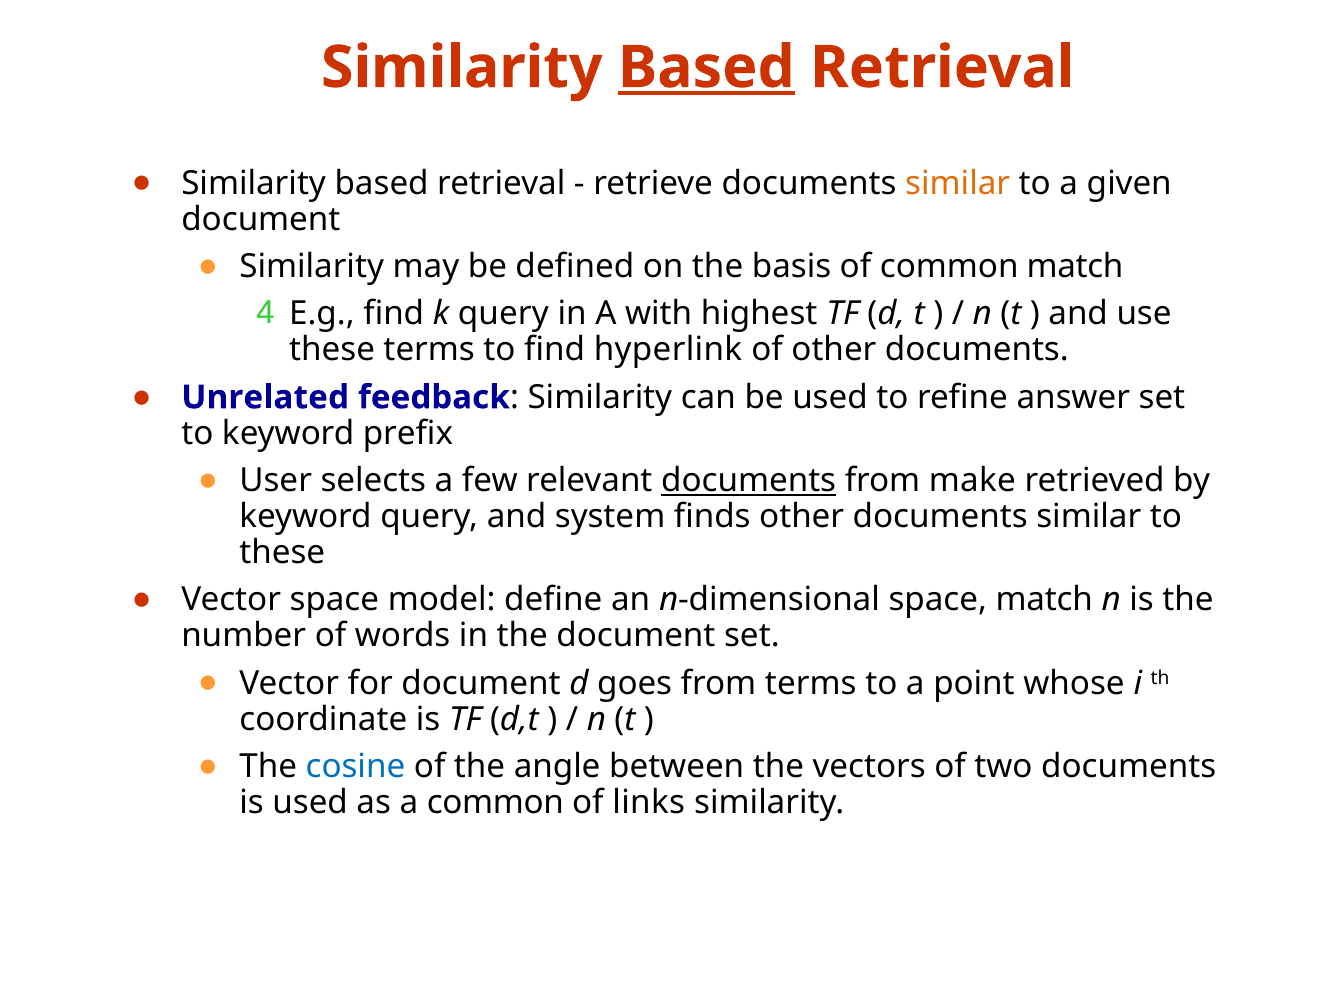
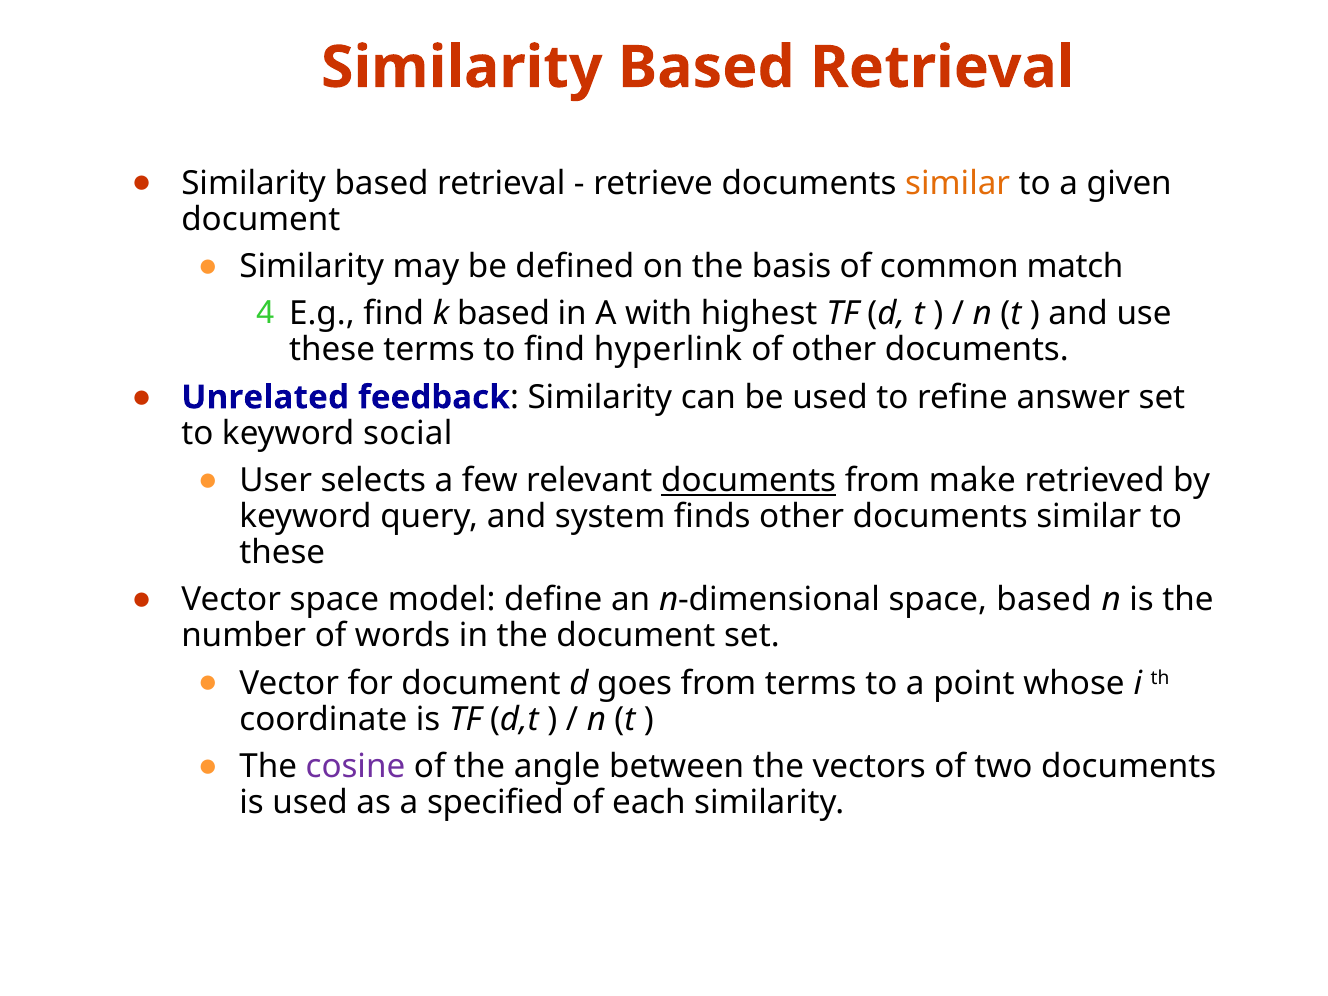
Based at (706, 68) underline: present -> none
k query: query -> based
prefix: prefix -> social
space match: match -> based
cosine colour: blue -> purple
a common: common -> specified
links: links -> each
